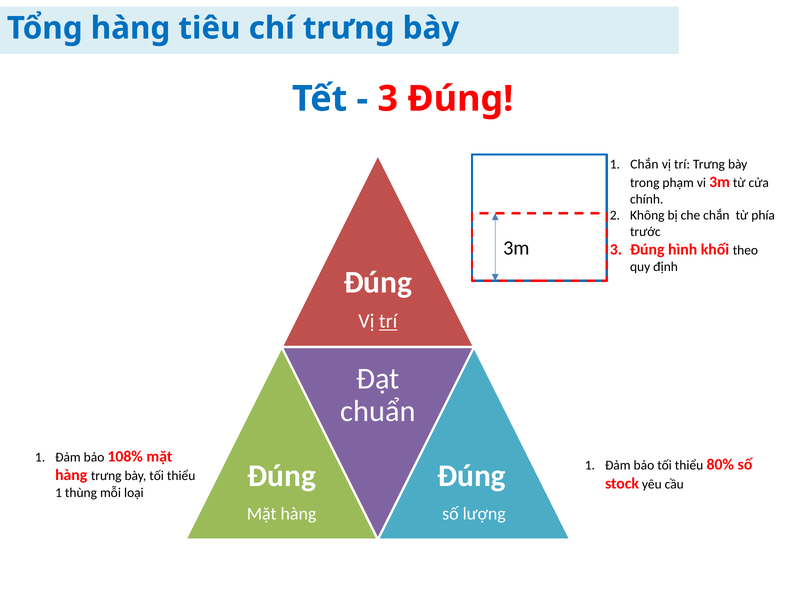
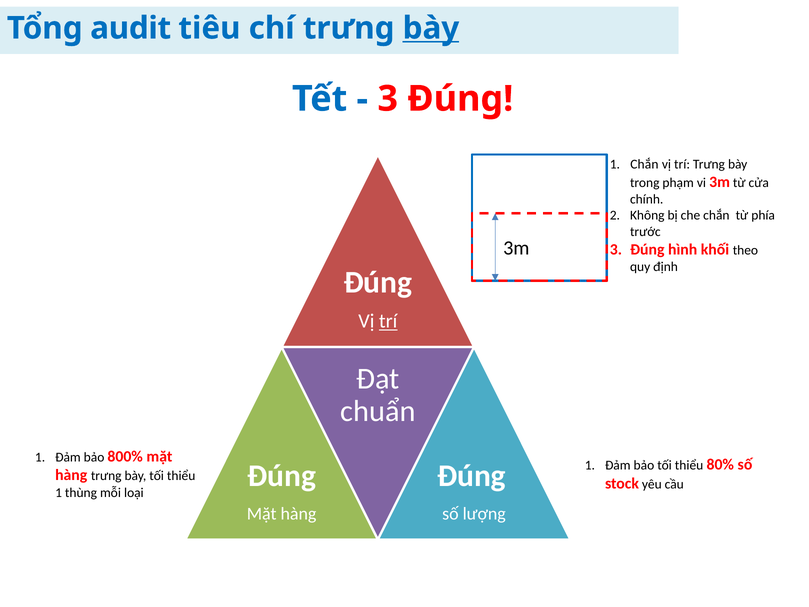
Tổng hàng: hàng -> audit
bày at (431, 28) underline: none -> present
108%: 108% -> 800%
